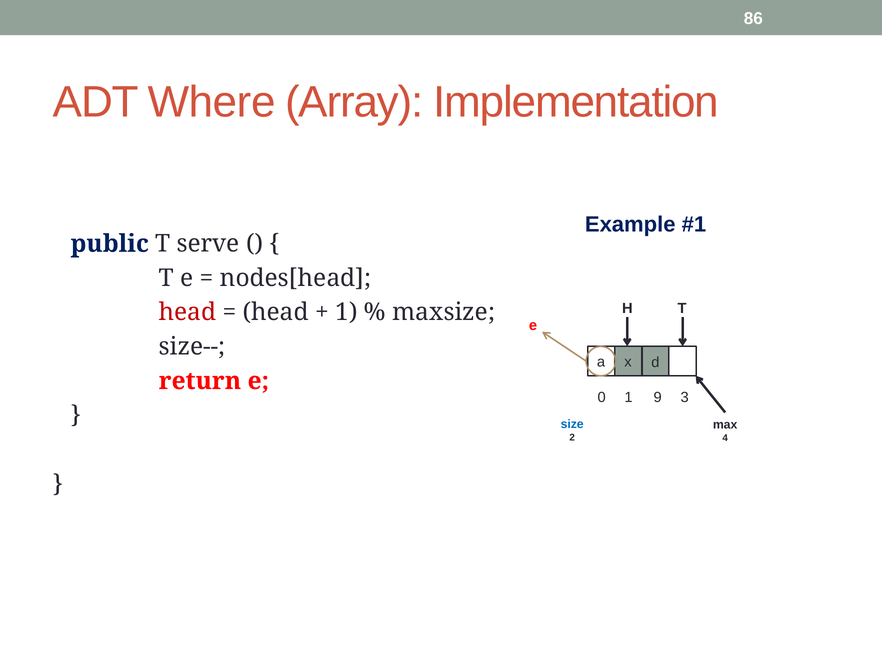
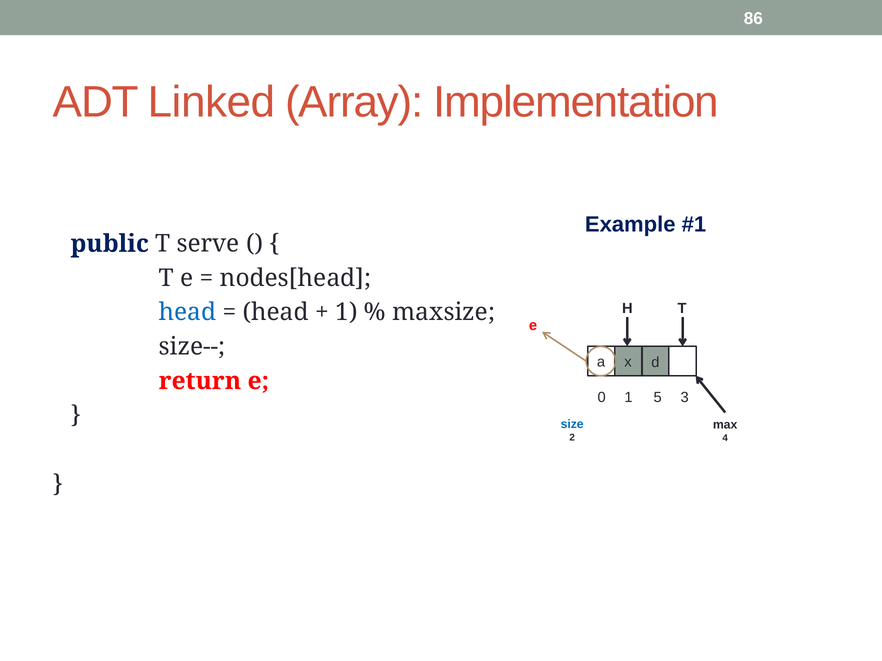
Where: Where -> Linked
head at (188, 313) colour: red -> blue
9: 9 -> 5
